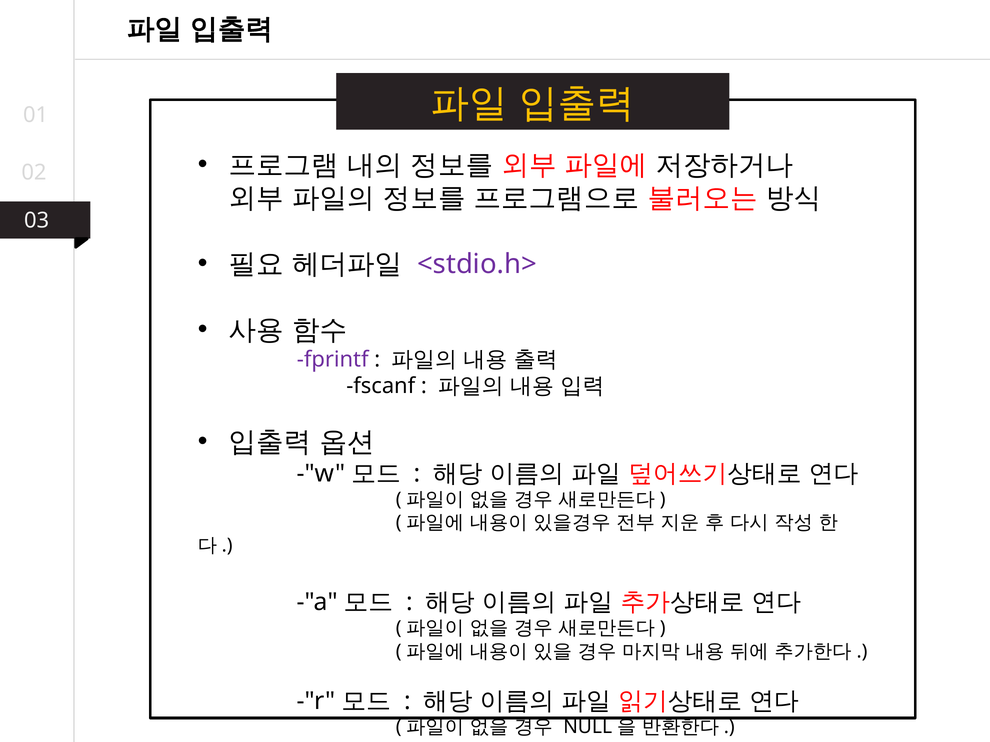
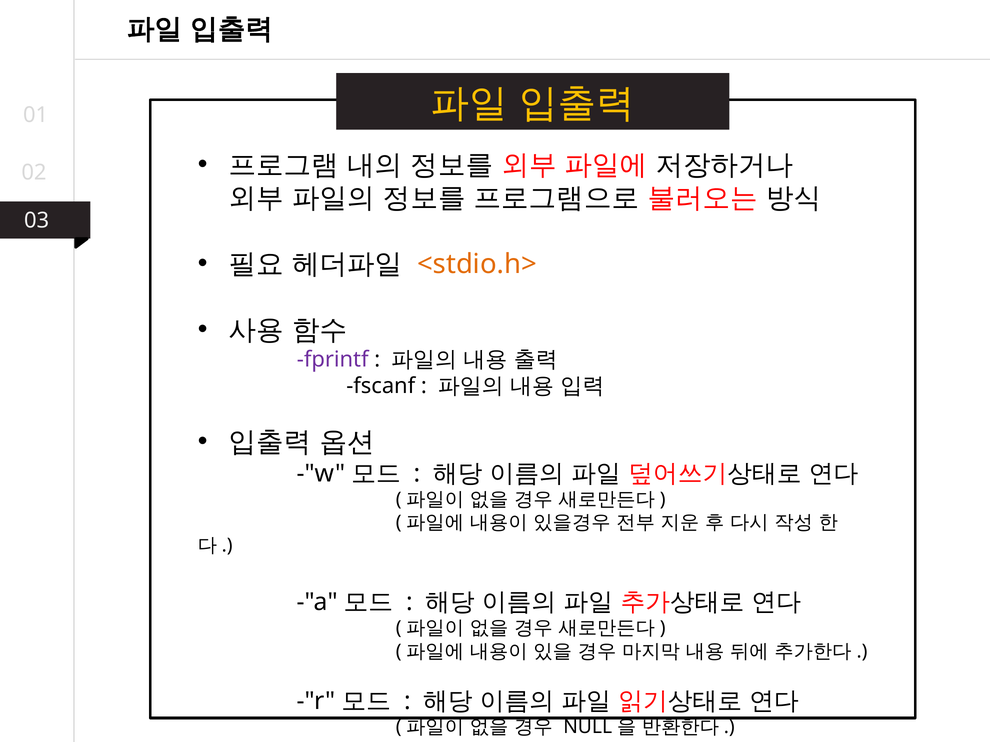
<stdio.h> colour: purple -> orange
